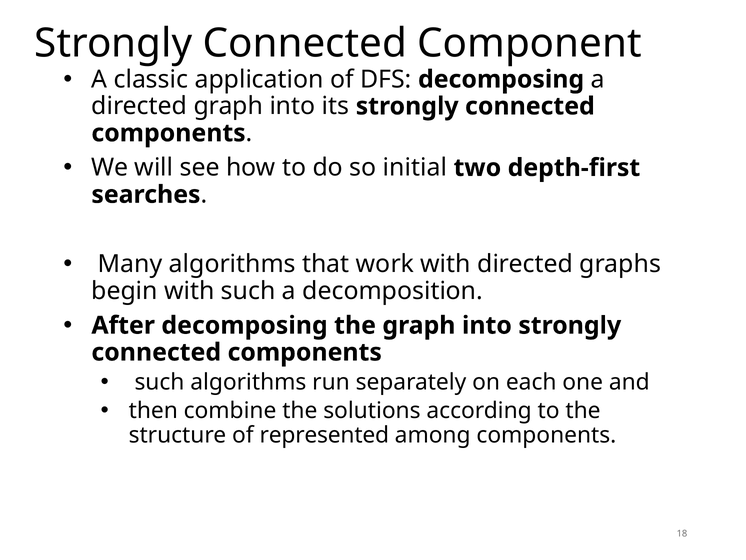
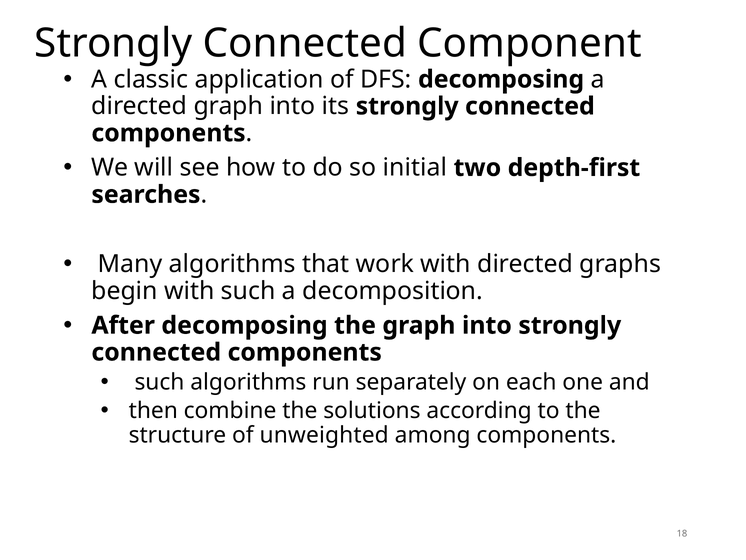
represented: represented -> unweighted
